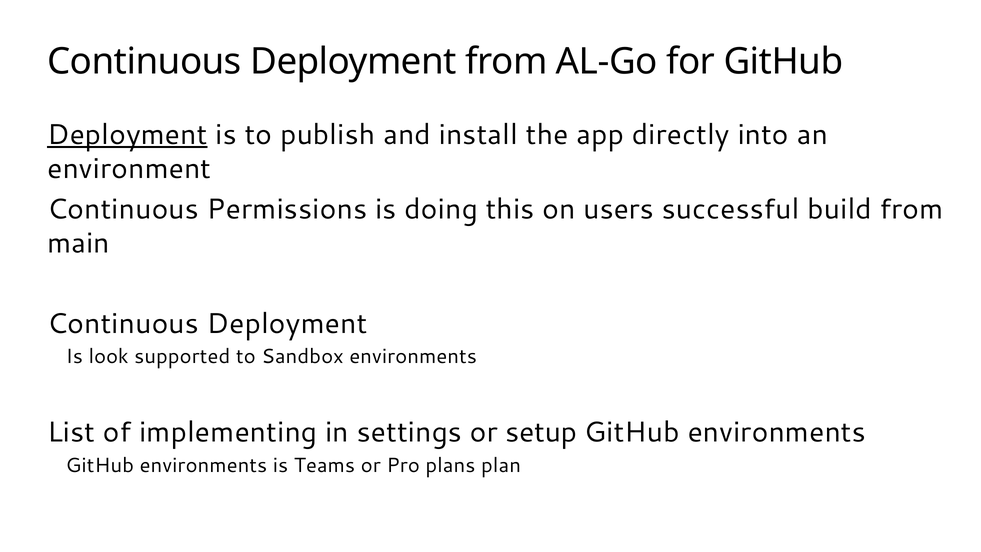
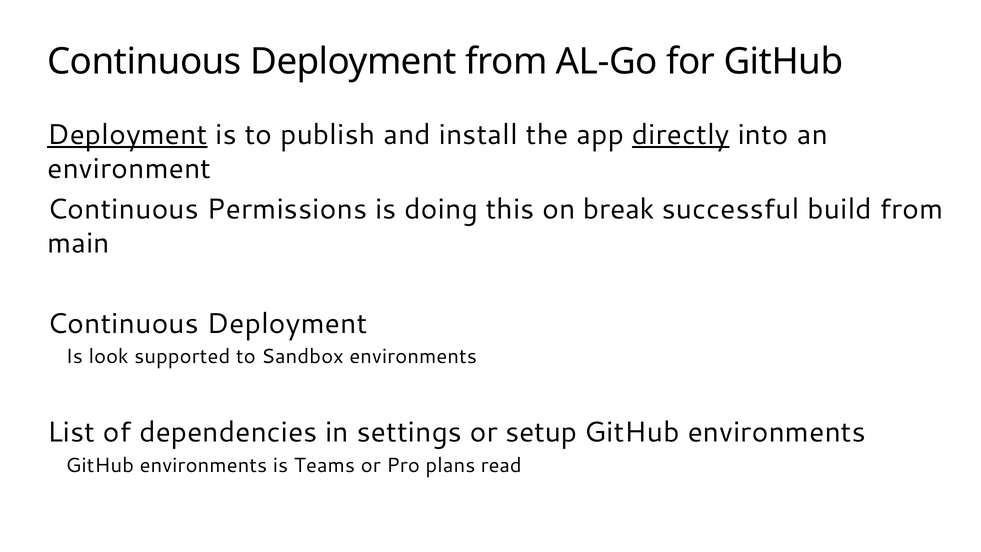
directly underline: none -> present
users: users -> break
implementing: implementing -> dependencies
plan: plan -> read
